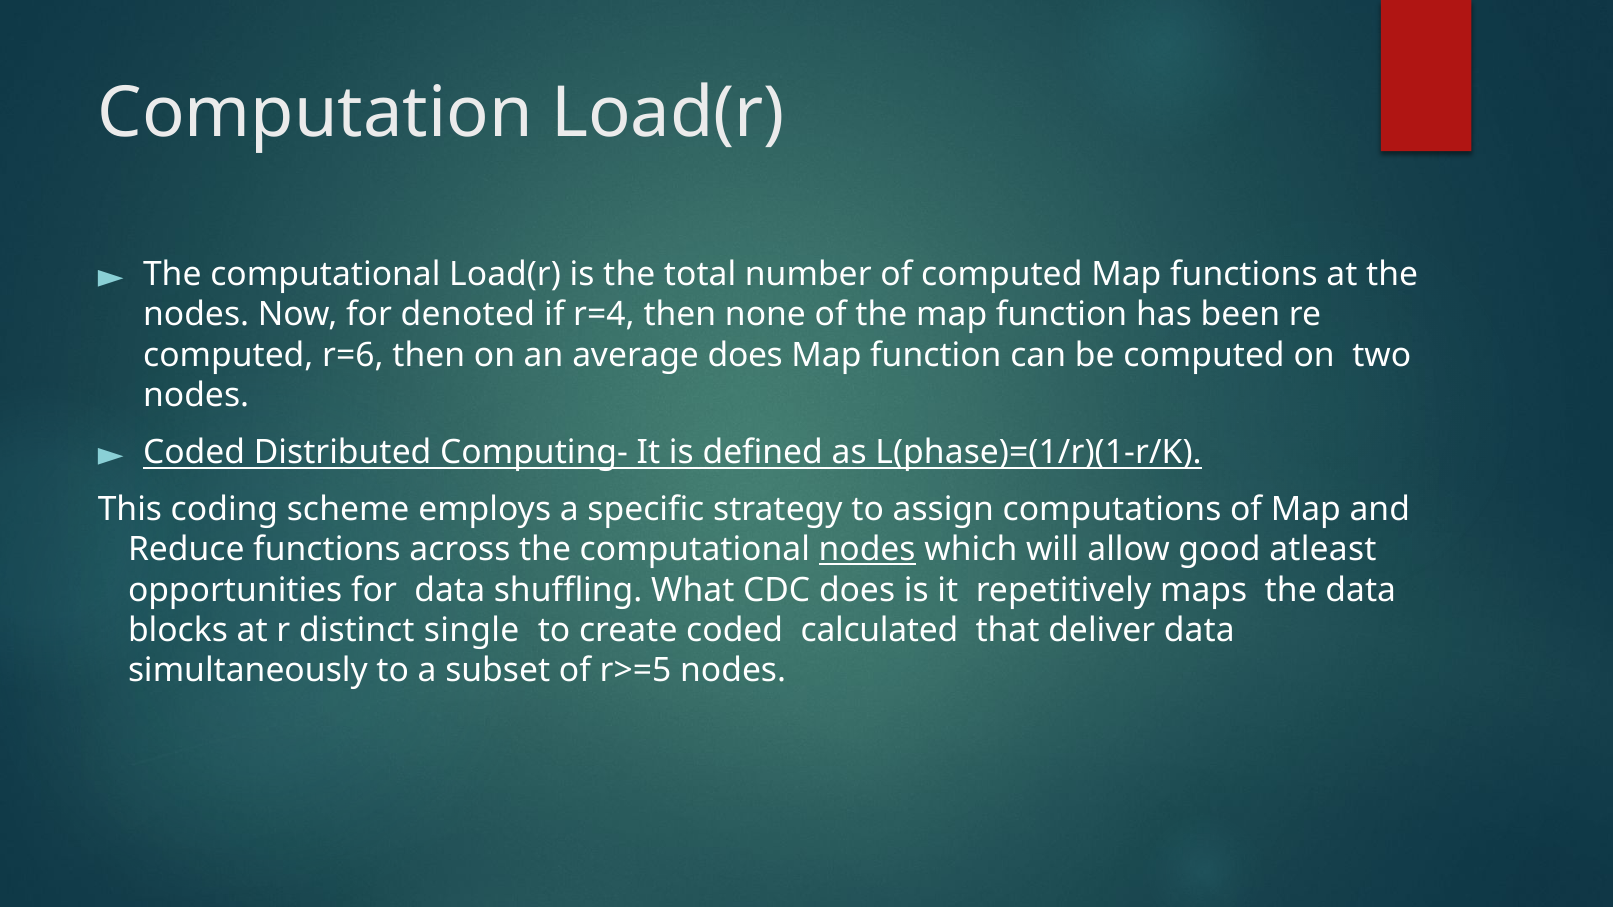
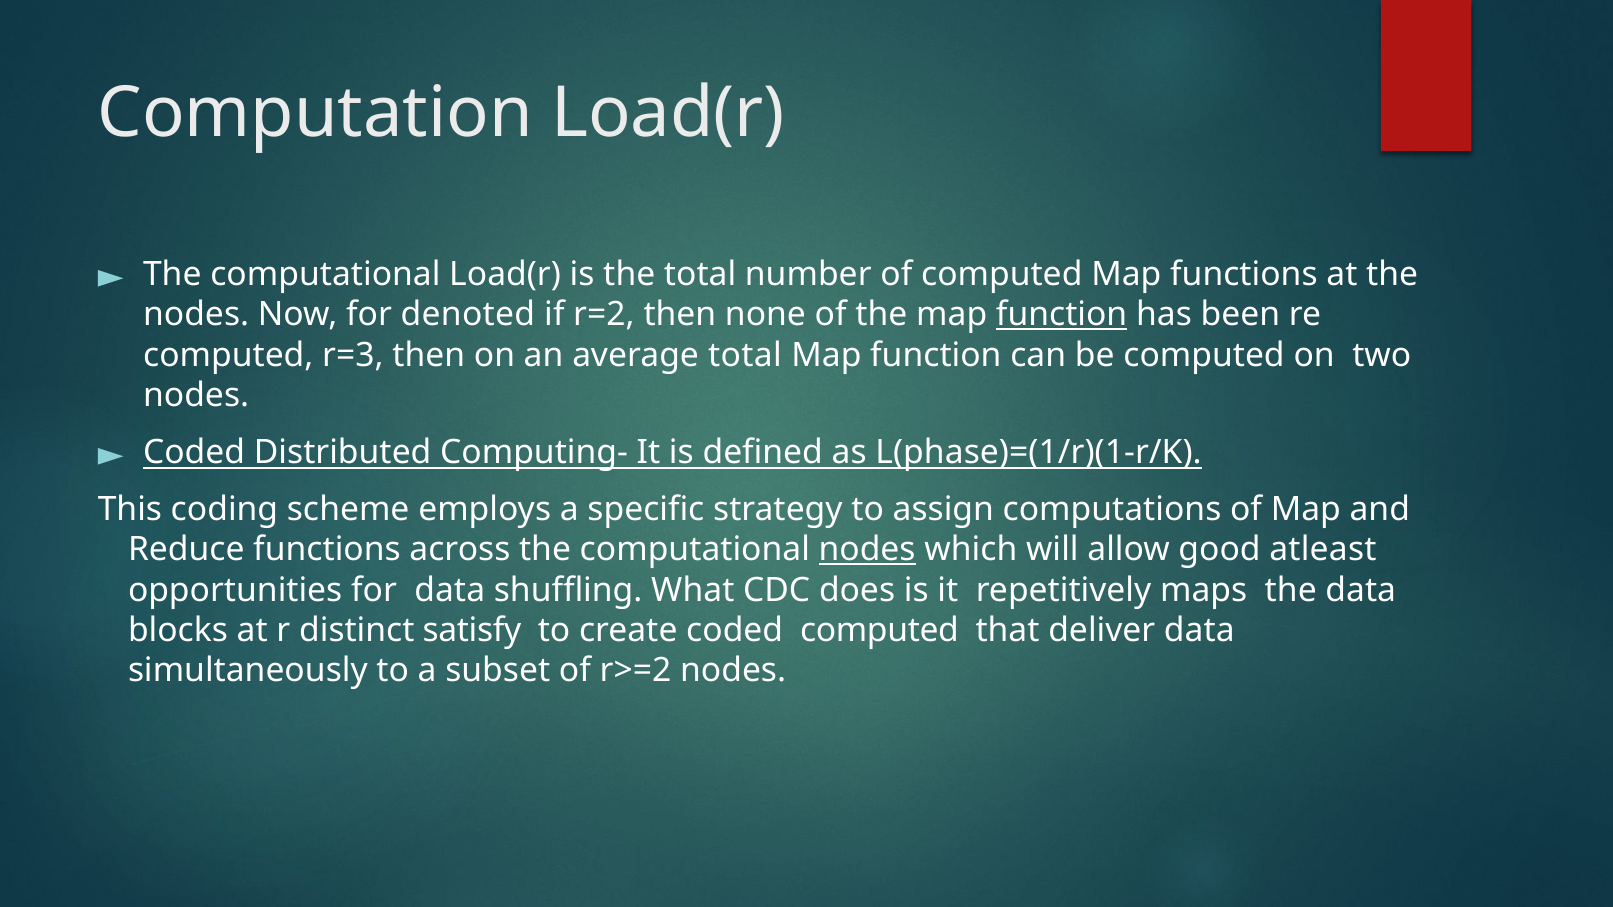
r=4: r=4 -> r=2
function at (1062, 315) underline: none -> present
r=6: r=6 -> r=3
average does: does -> total
single: single -> satisfy
coded calculated: calculated -> computed
r>=5: r>=5 -> r>=2
